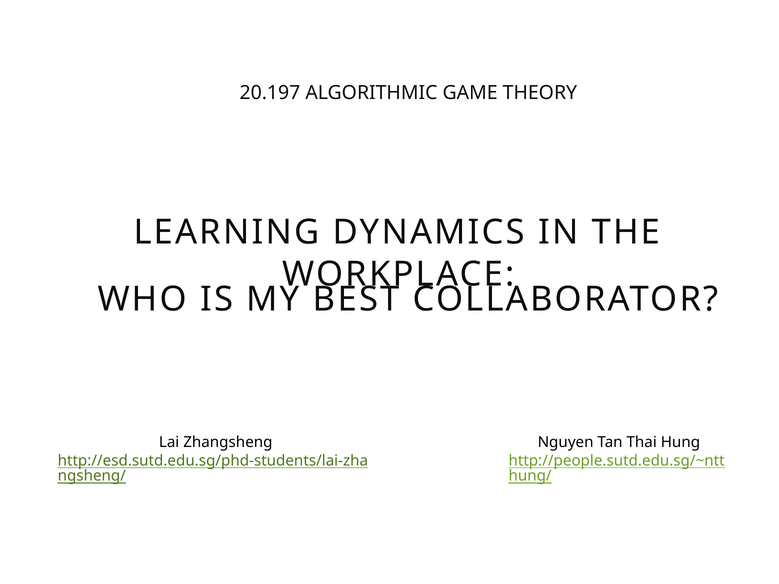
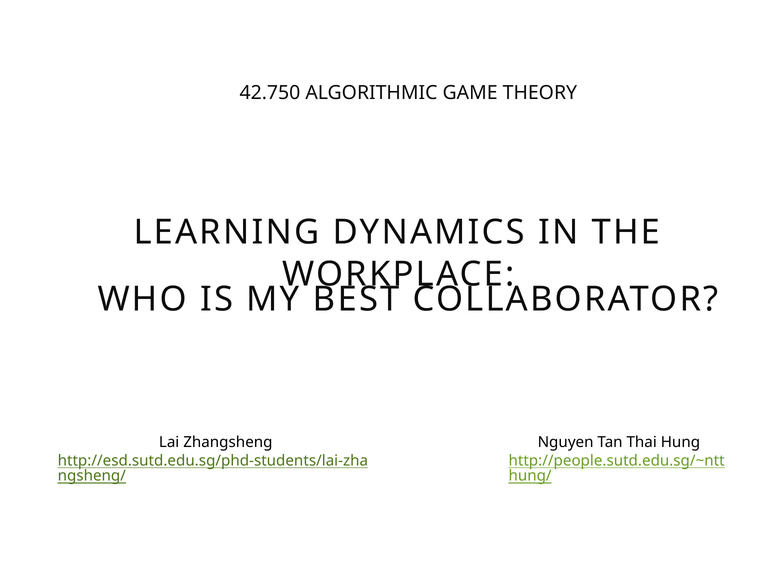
20.197: 20.197 -> 42.750
